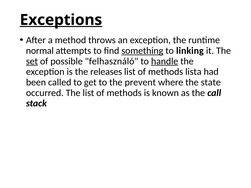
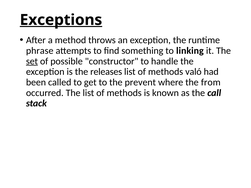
normal: normal -> phrase
something underline: present -> none
felhasználó: felhasználó -> constructor
handle underline: present -> none
lista: lista -> való
state: state -> from
